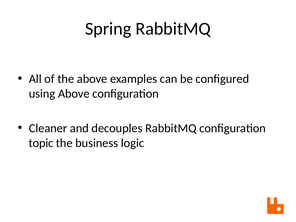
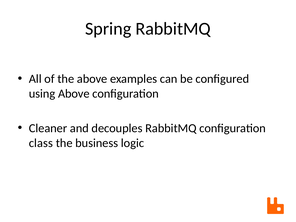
topic: topic -> class
